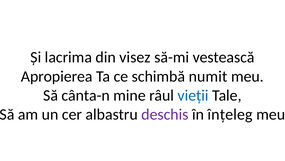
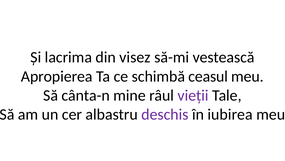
numit: numit -> ceasul
vieții colour: blue -> purple
înțeleg: înțeleg -> iubirea
